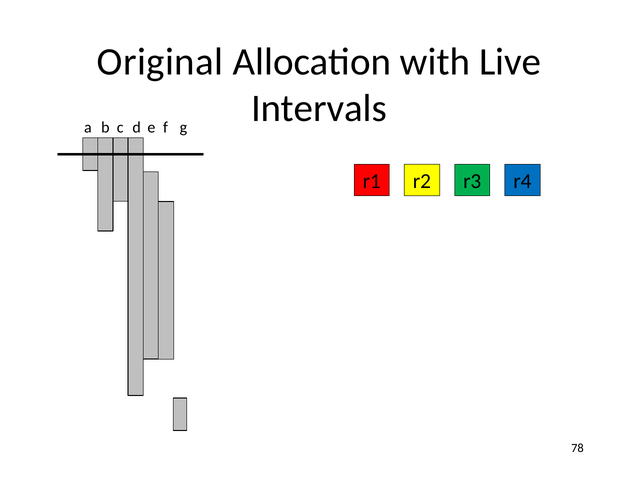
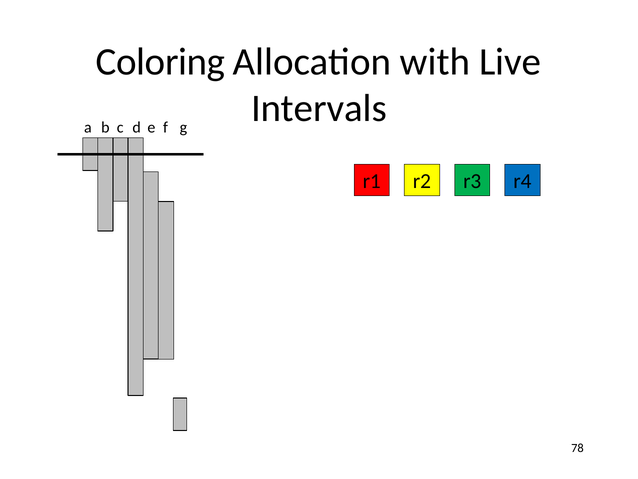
Original: Original -> Coloring
